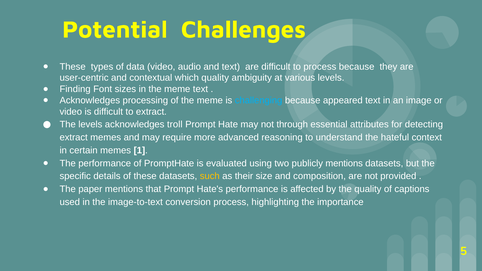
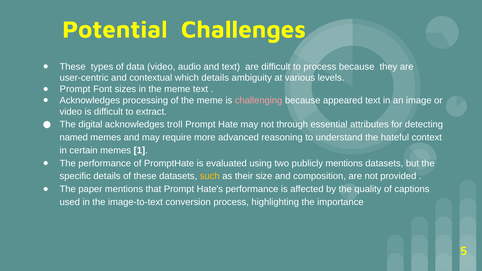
which quality: quality -> details
Finding at (75, 89): Finding -> Prompt
challenging colour: light blue -> pink
The levels: levels -> digital
extract at (74, 138): extract -> named
